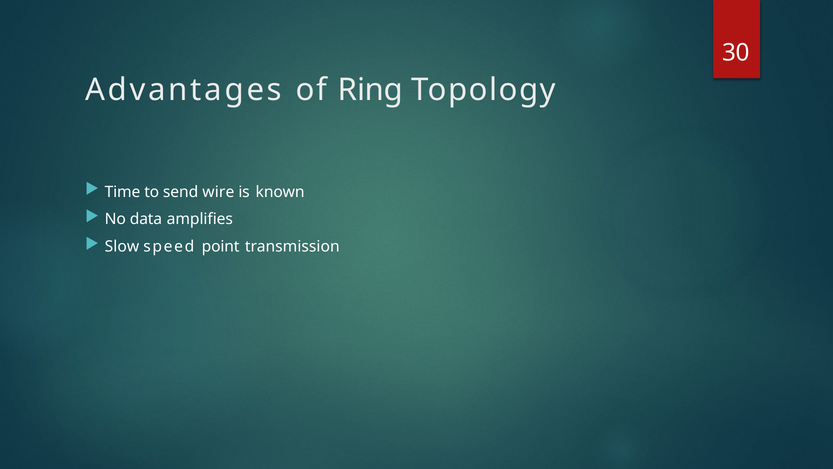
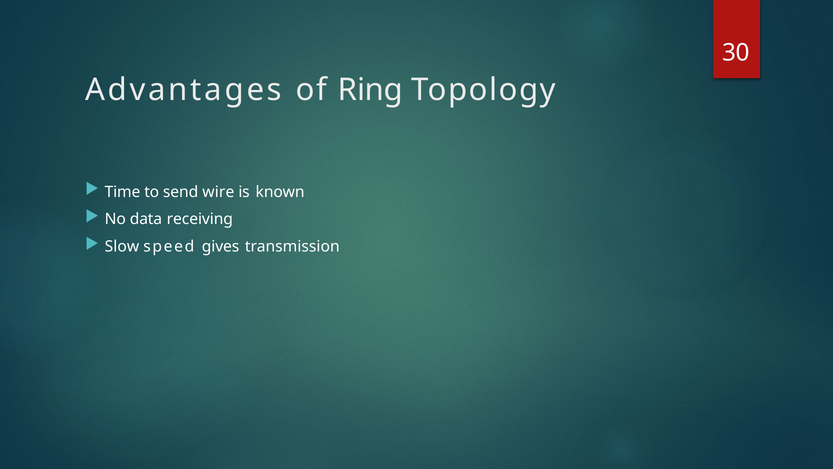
amplifies: amplifies -> receiving
point: point -> gives
